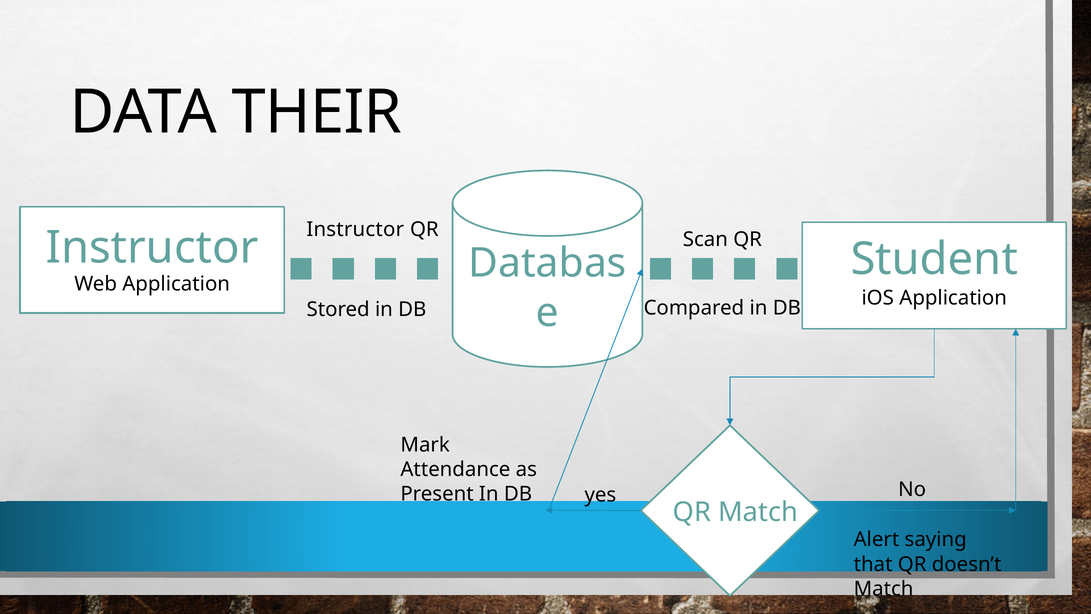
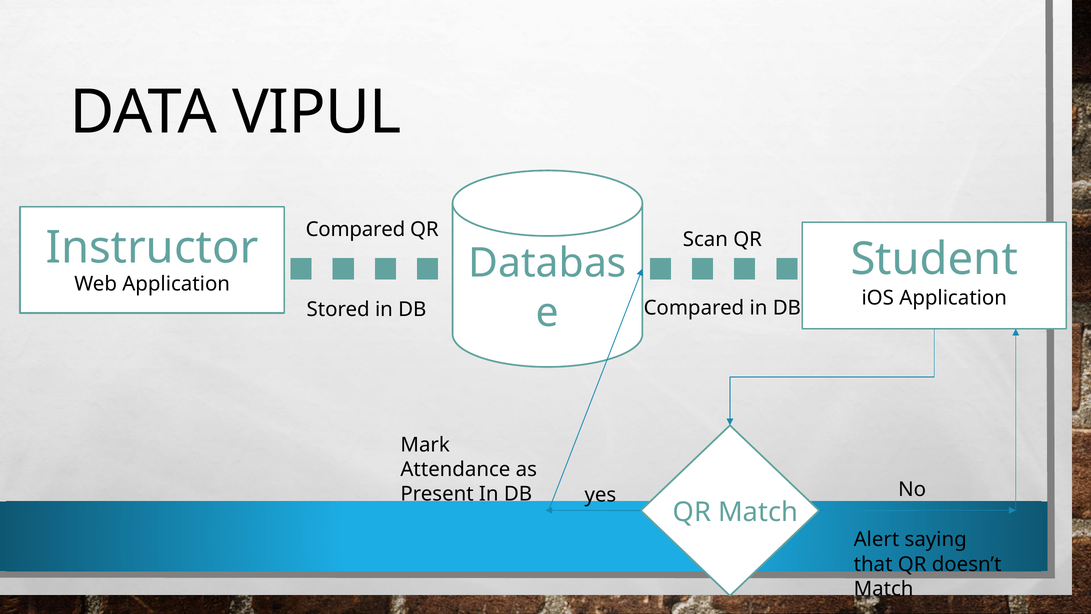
THEIR: THEIR -> VIPUL
Instructor at (355, 229): Instructor -> Compared
